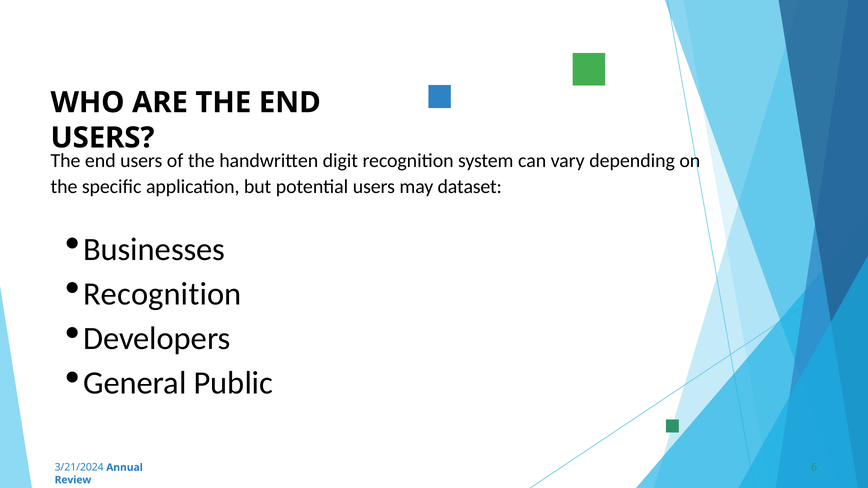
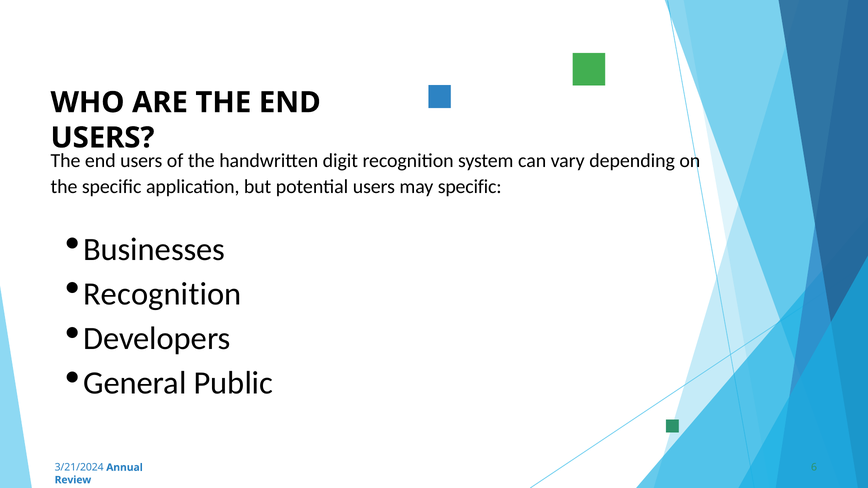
may dataset: dataset -> specific
